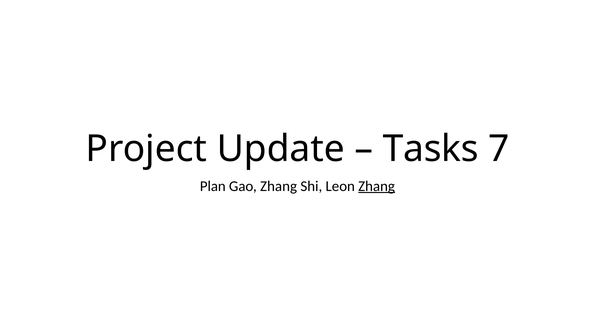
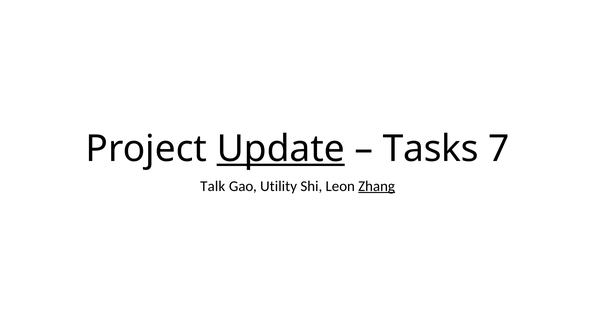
Update underline: none -> present
Plan: Plan -> Talk
Gao Zhang: Zhang -> Utility
